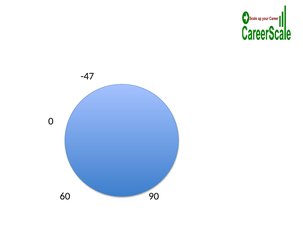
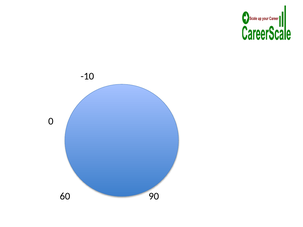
-47: -47 -> -10
